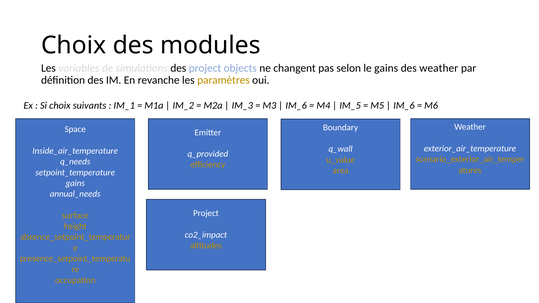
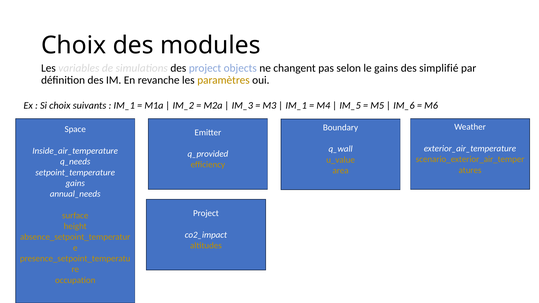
des weather: weather -> simplifié
IM_6 at (296, 106): IM_6 -> IM_1
